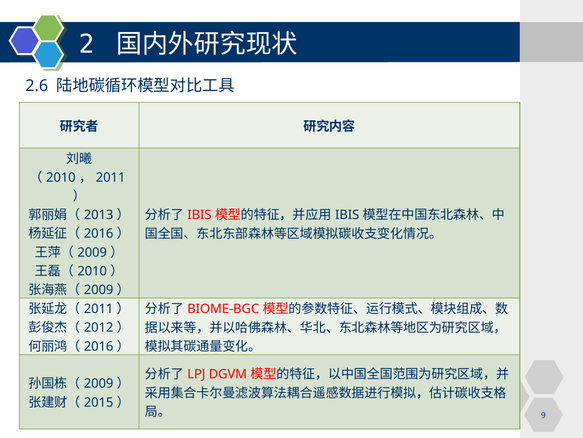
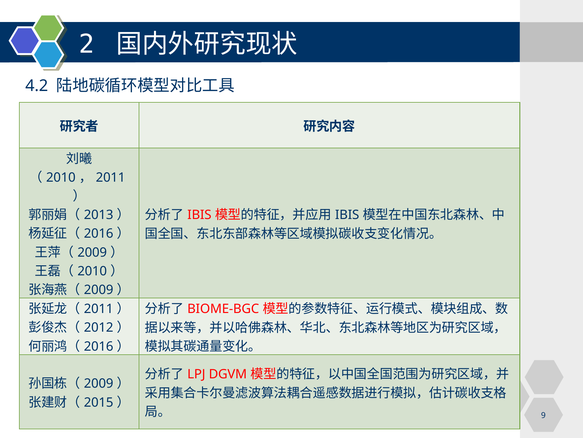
2.6: 2.6 -> 4.2
